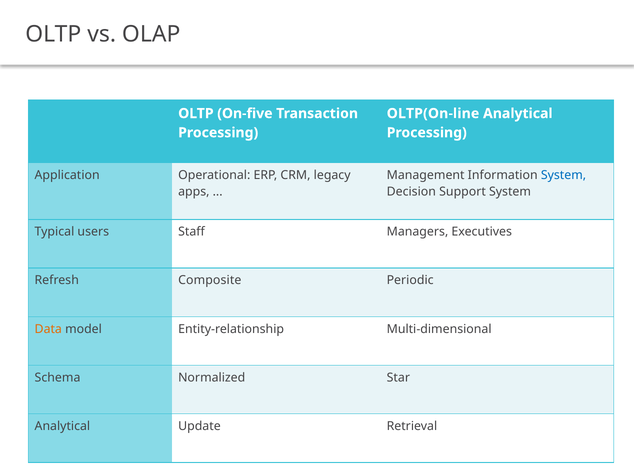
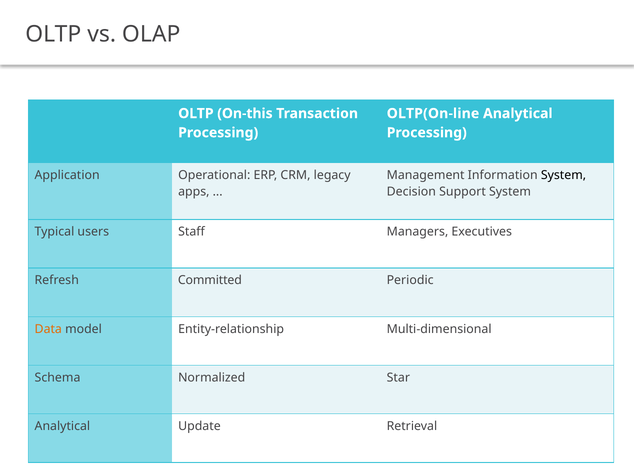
On-five: On-five -> On-this
System at (563, 175) colour: blue -> black
Composite: Composite -> Committed
